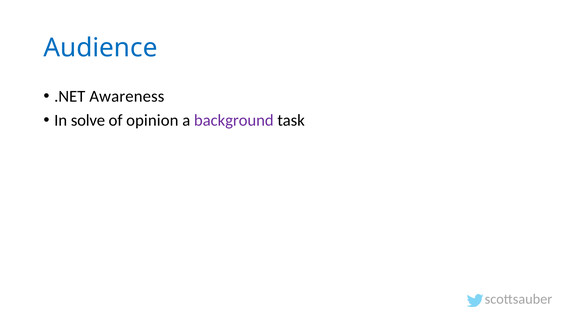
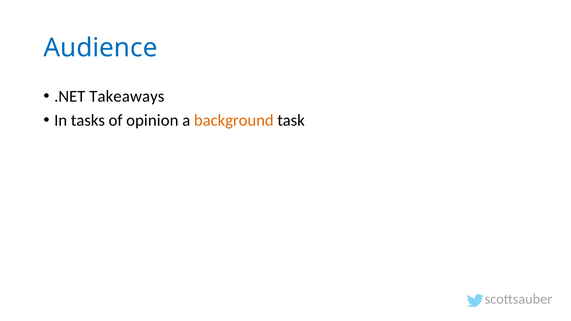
Awareness: Awareness -> Takeaways
solve: solve -> tasks
background colour: purple -> orange
